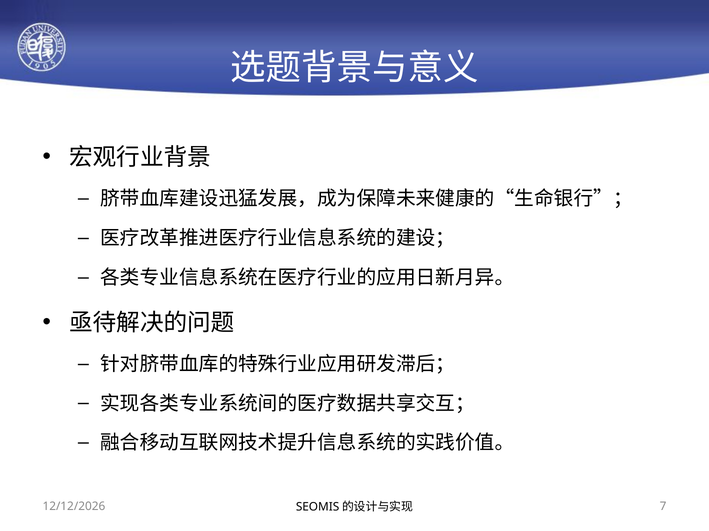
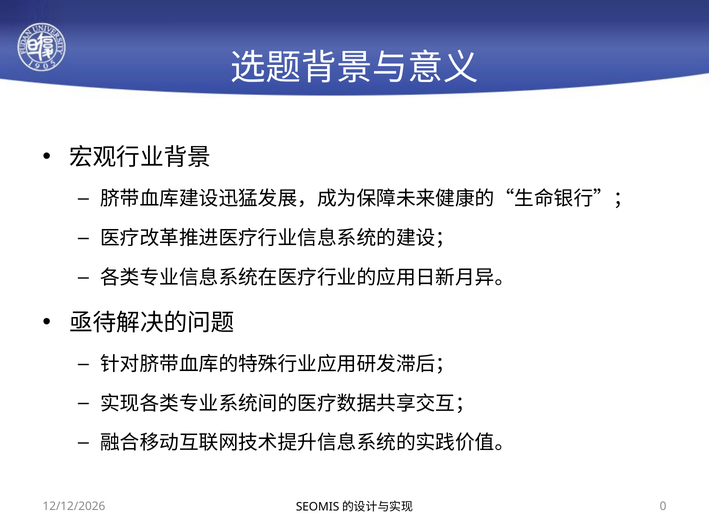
7: 7 -> 0
